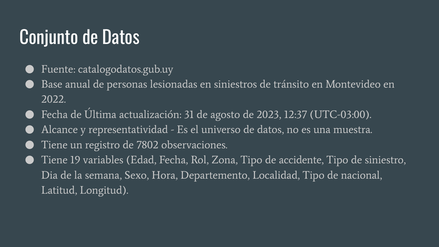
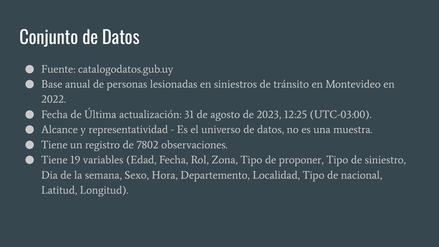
12:37: 12:37 -> 12:25
accidente: accidente -> proponer
